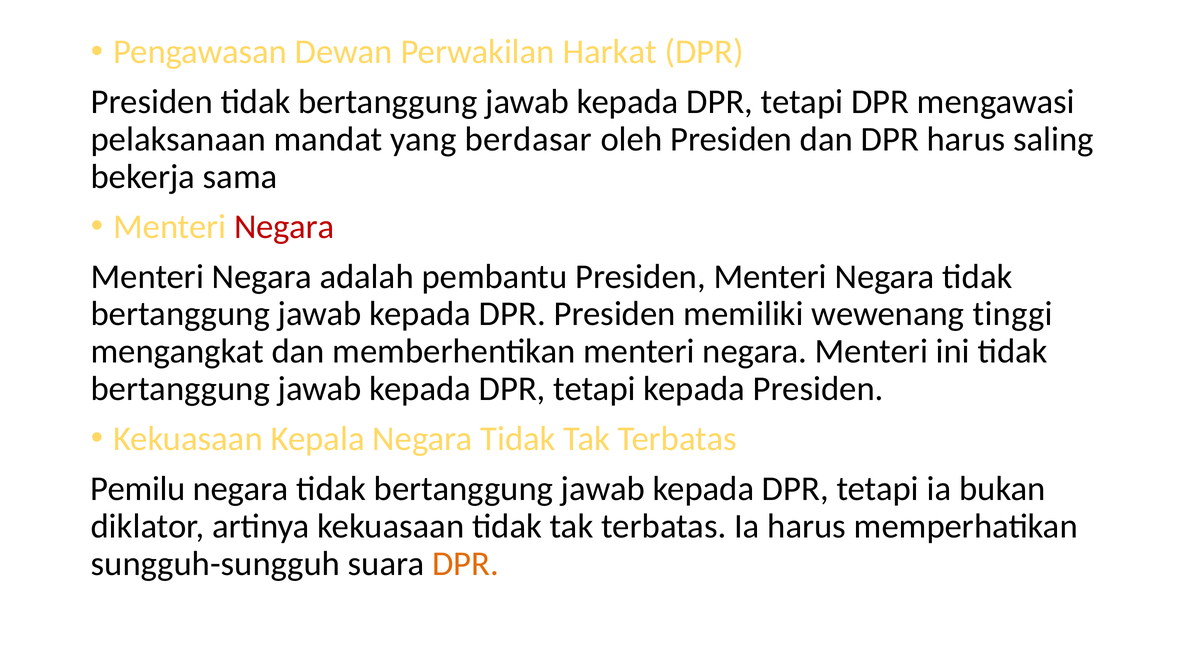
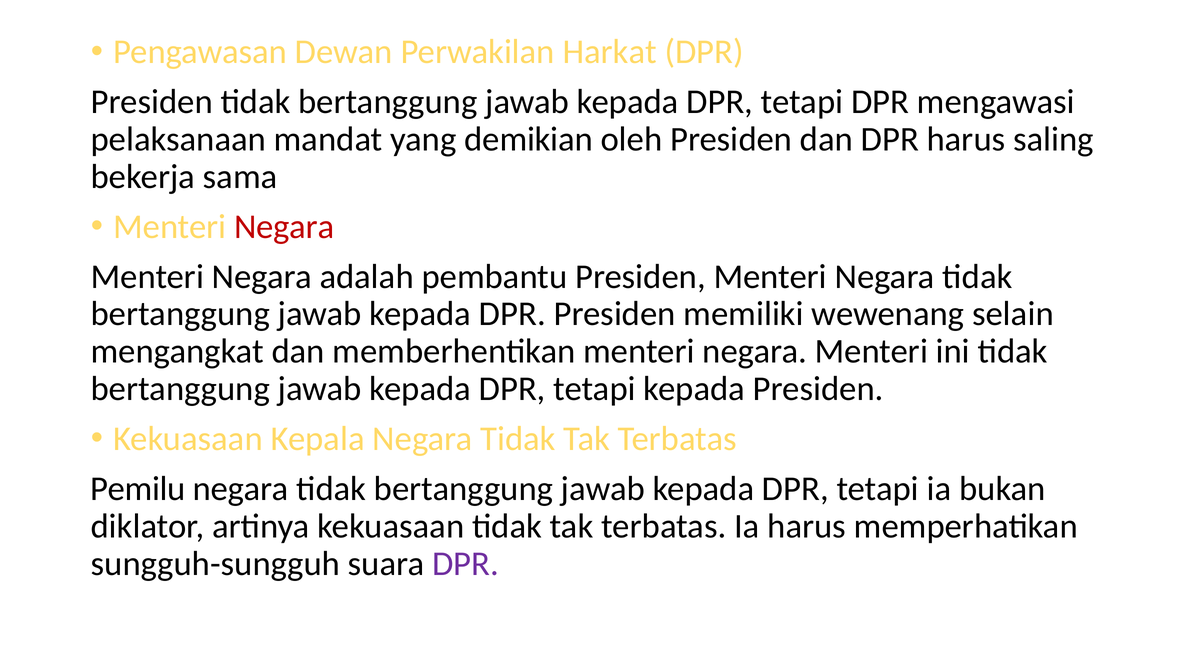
berdasar: berdasar -> demikian
tinggi: tinggi -> selain
DPR at (465, 564) colour: orange -> purple
